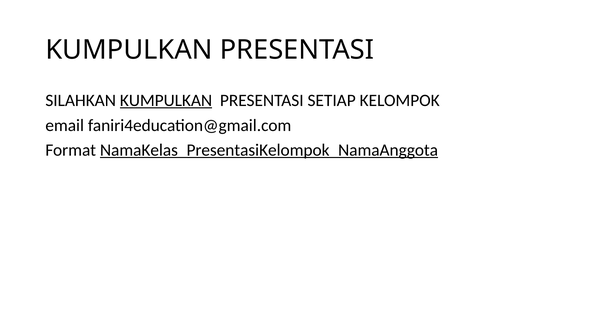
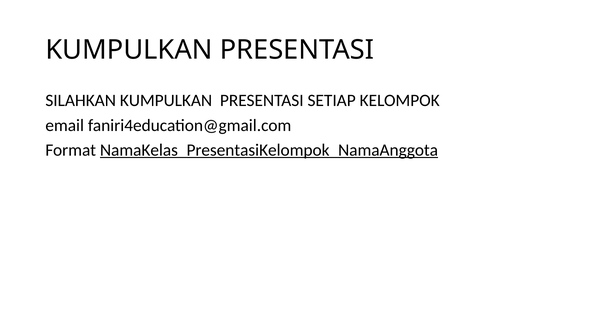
KUMPULKAN at (166, 101) underline: present -> none
